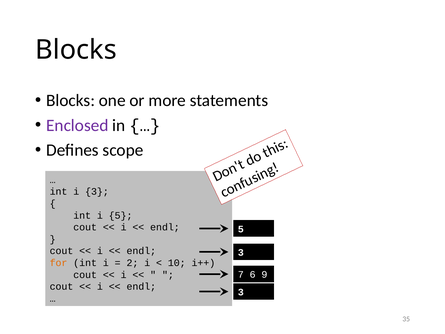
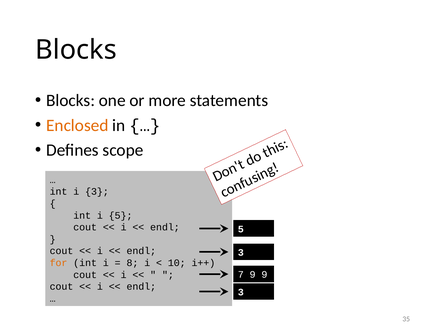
Enclosed colour: purple -> orange
2: 2 -> 8
7 6: 6 -> 9
